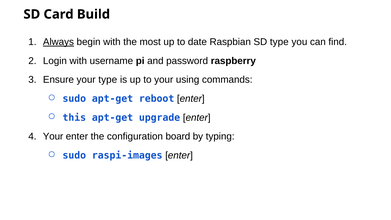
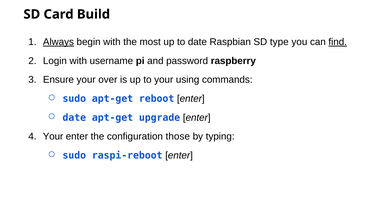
find underline: none -> present
your type: type -> over
this at (74, 118): this -> date
board: board -> those
raspi-images: raspi-images -> raspi-reboot
